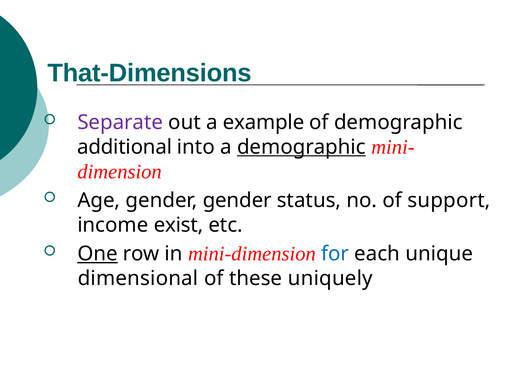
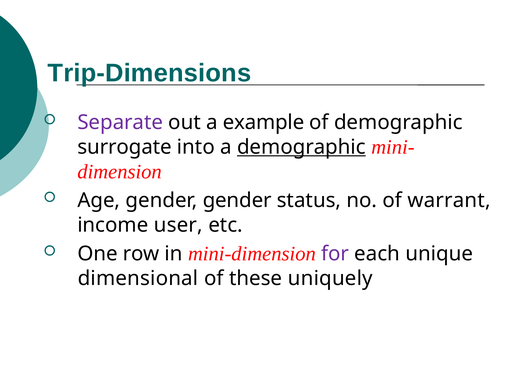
That-Dimensions: That-Dimensions -> Trip-Dimensions
additional: additional -> surrogate
support: support -> warrant
exist: exist -> user
One underline: present -> none
for colour: blue -> purple
